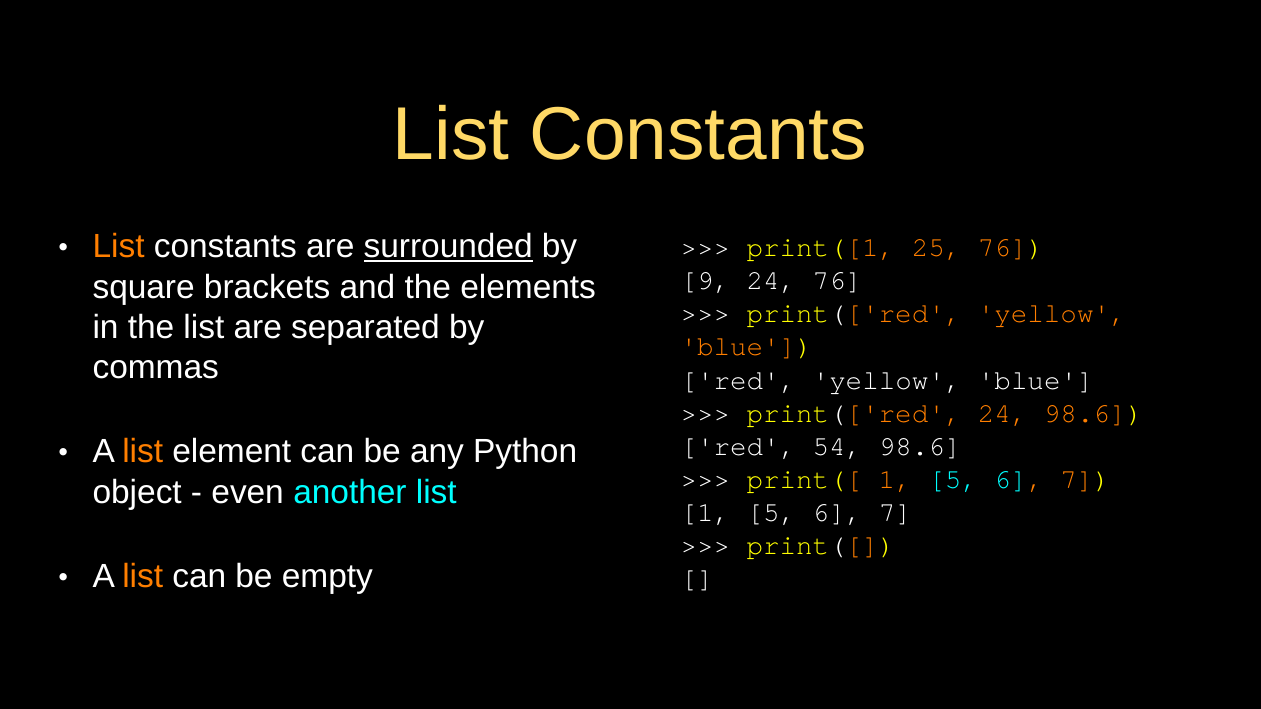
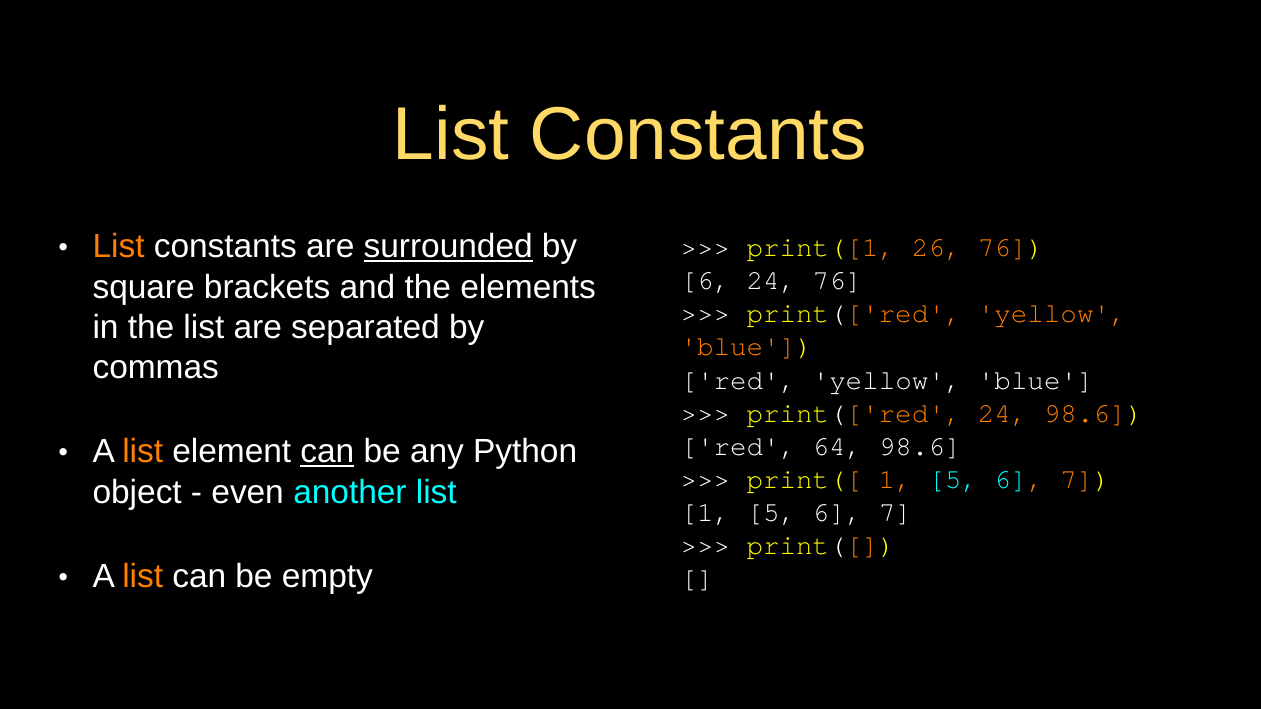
25: 25 -> 26
9 at (705, 281): 9 -> 6
54: 54 -> 64
can at (327, 452) underline: none -> present
